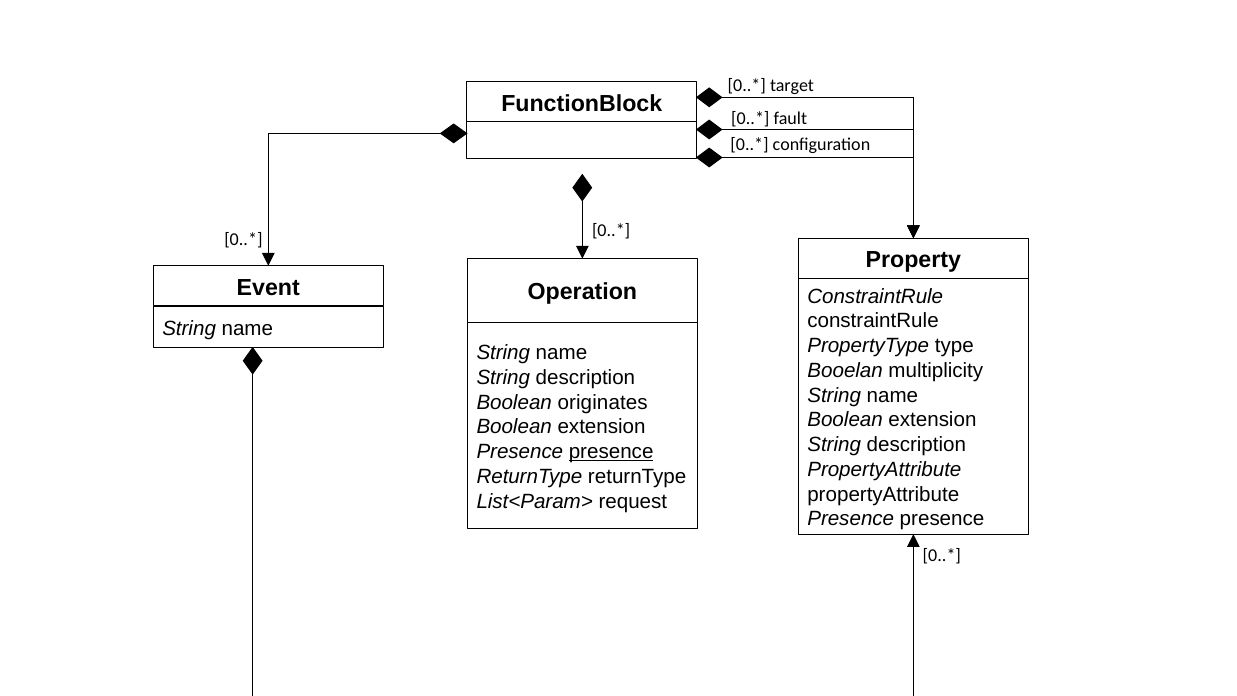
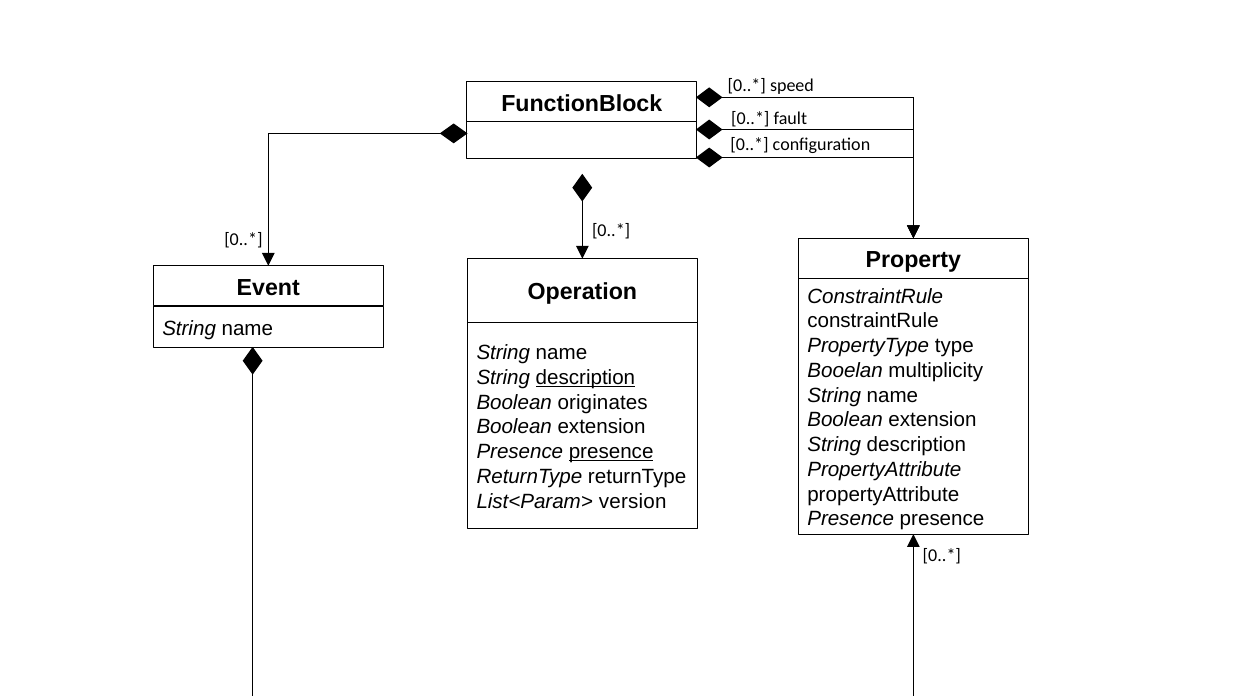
target: target -> speed
description at (585, 378) underline: none -> present
request: request -> version
